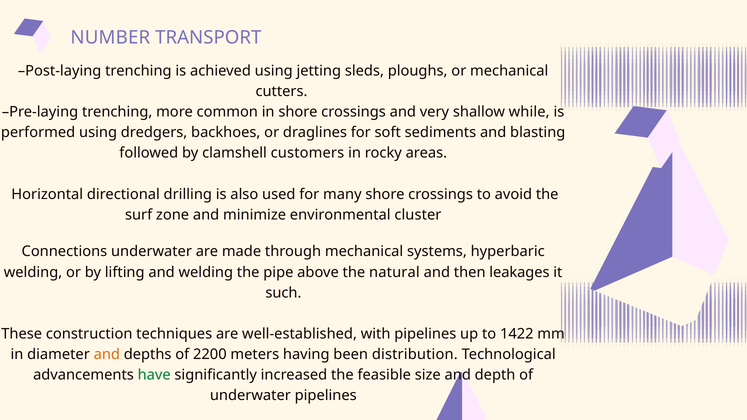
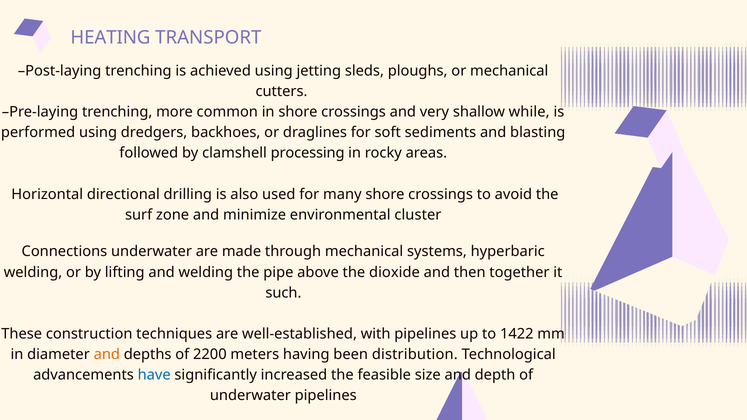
NUMBER: NUMBER -> HEATING
customers: customers -> processing
natural: natural -> dioxide
leakages: leakages -> together
have colour: green -> blue
